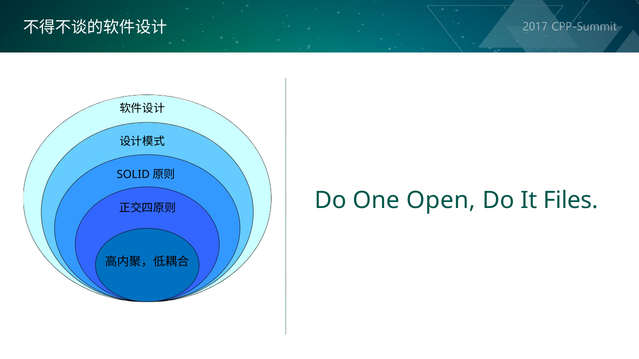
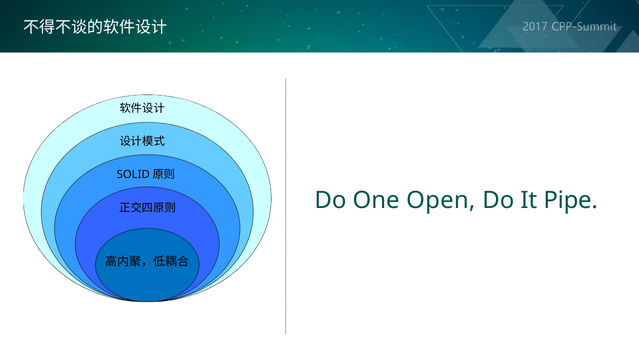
Files: Files -> Pipe
